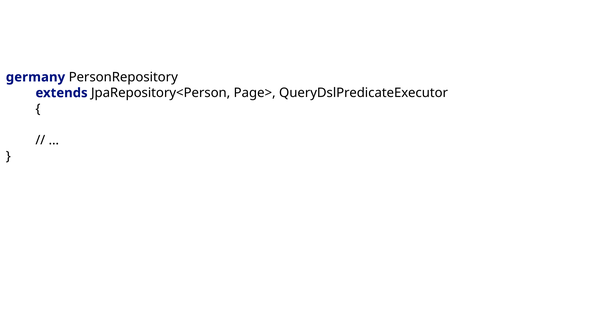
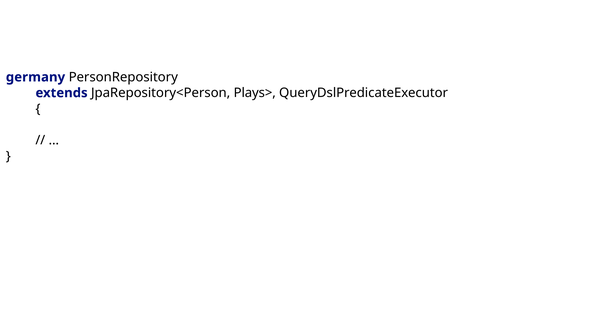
Page>: Page> -> Plays>
